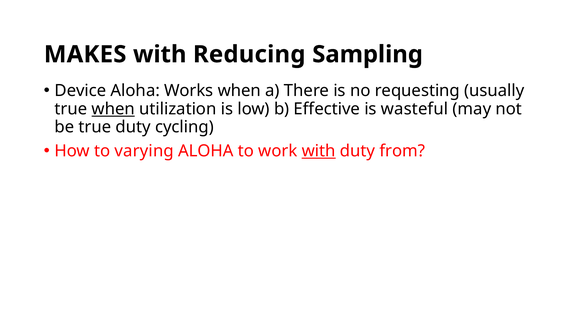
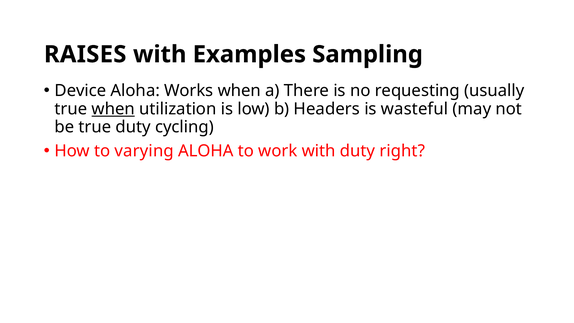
MAKES: MAKES -> RAISES
Reducing: Reducing -> Examples
Effective: Effective -> Headers
with at (319, 151) underline: present -> none
from: from -> right
